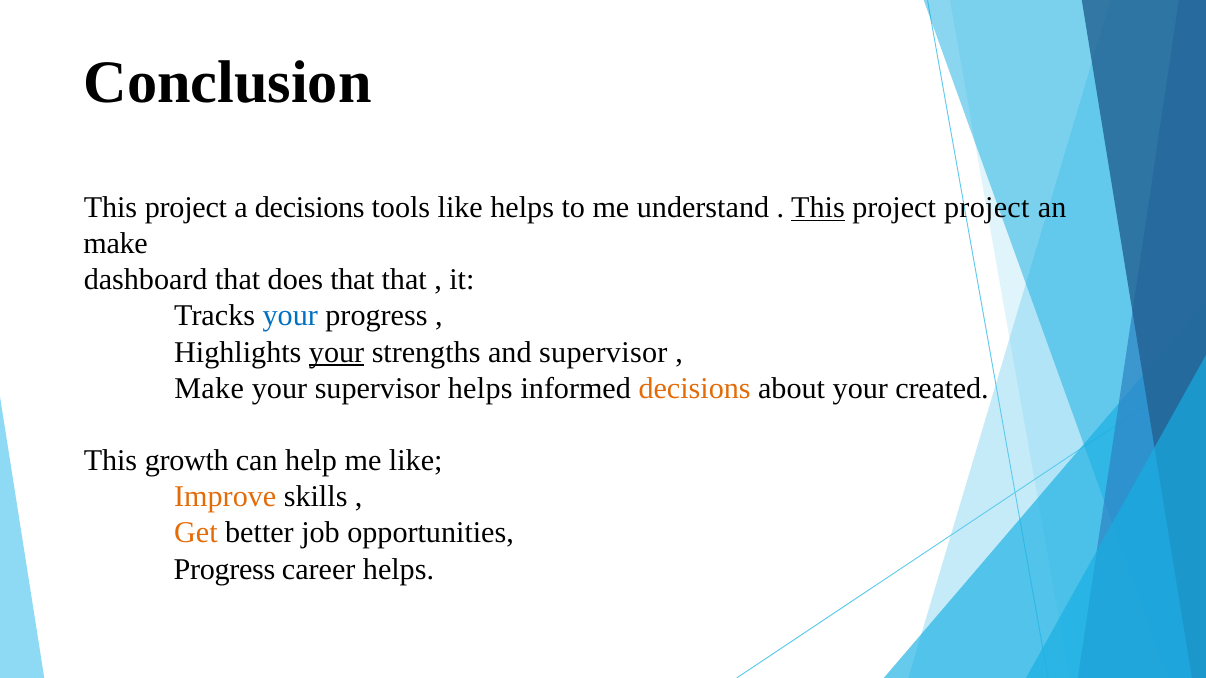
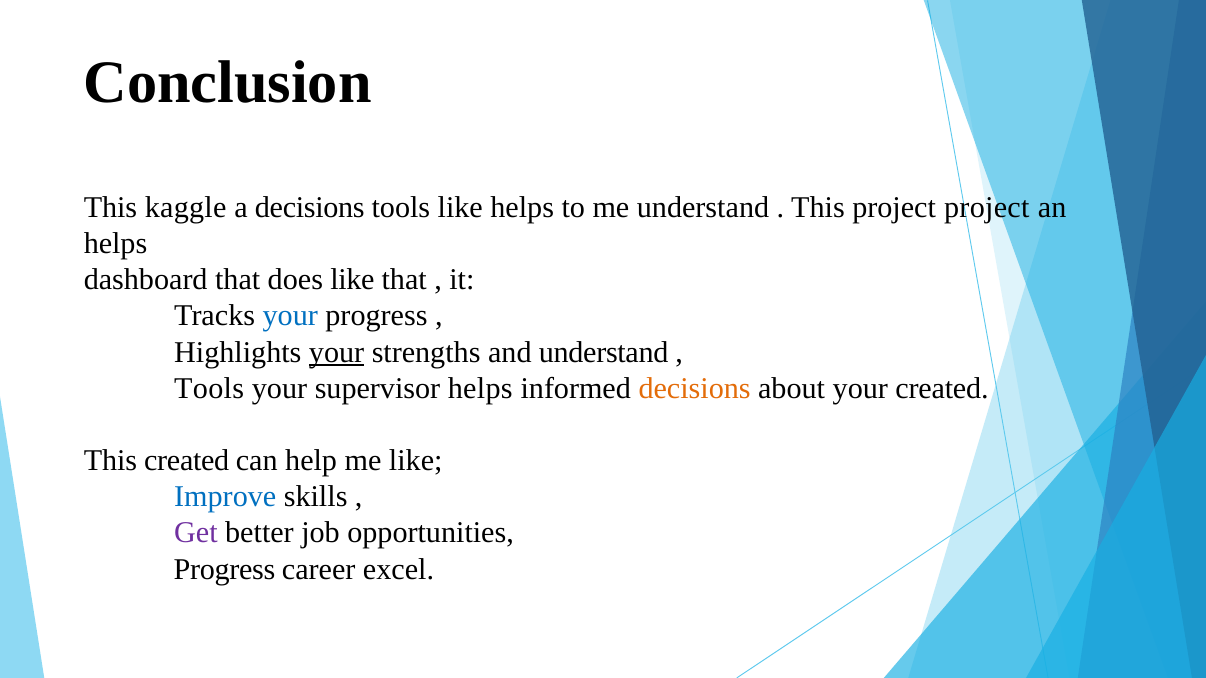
project at (186, 208): project -> kaggle
This at (818, 208) underline: present -> none
make at (116, 244): make -> helps
does that: that -> like
and supervisor: supervisor -> understand
Make at (209, 388): Make -> Tools
This growth: growth -> created
Improve colour: orange -> blue
Get colour: orange -> purple
career helps: helps -> excel
